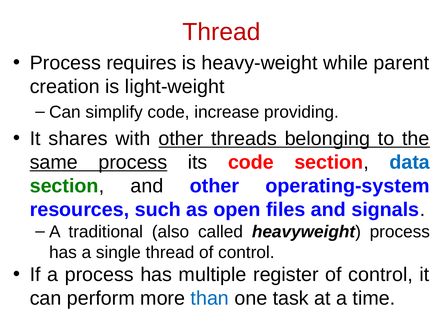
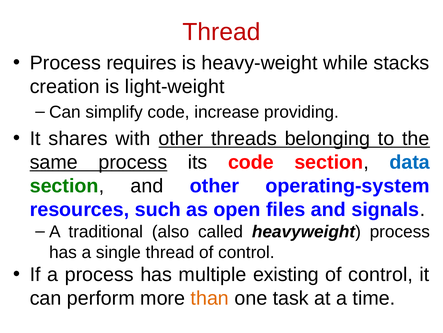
parent: parent -> stacks
register: register -> existing
than colour: blue -> orange
